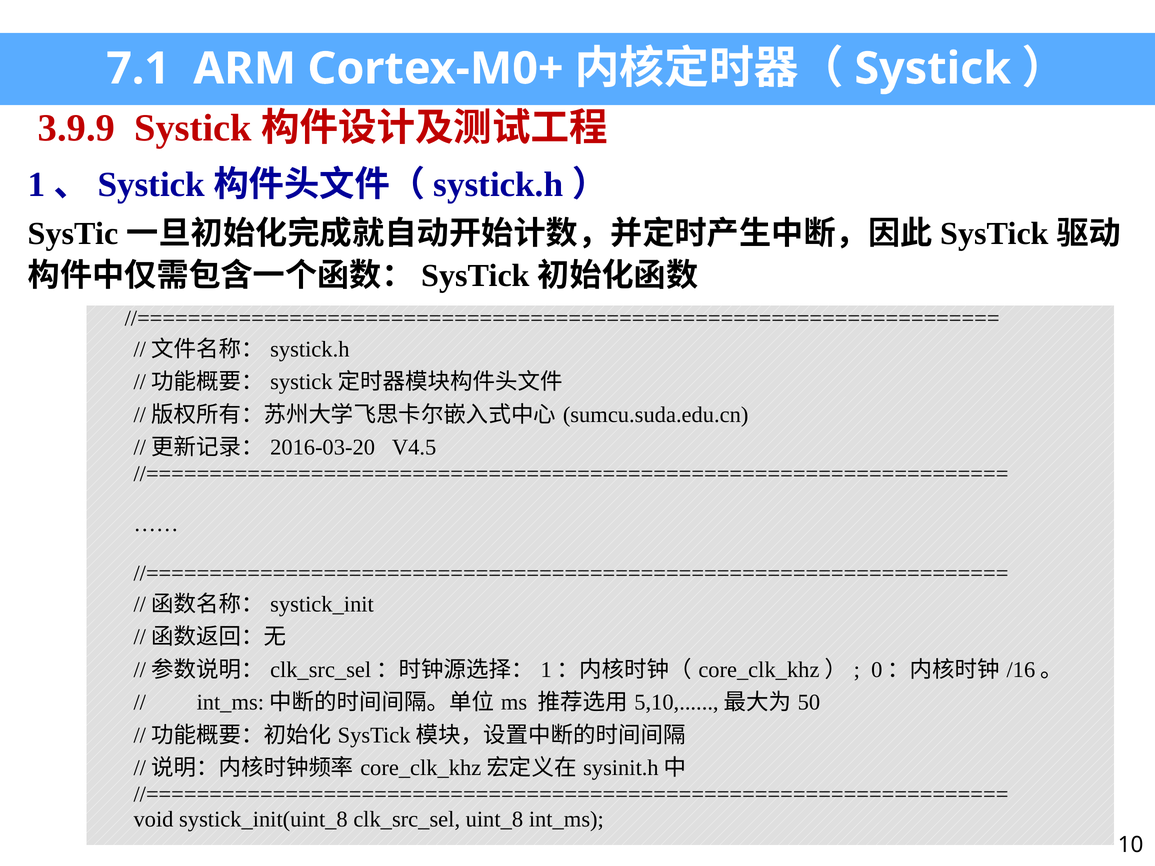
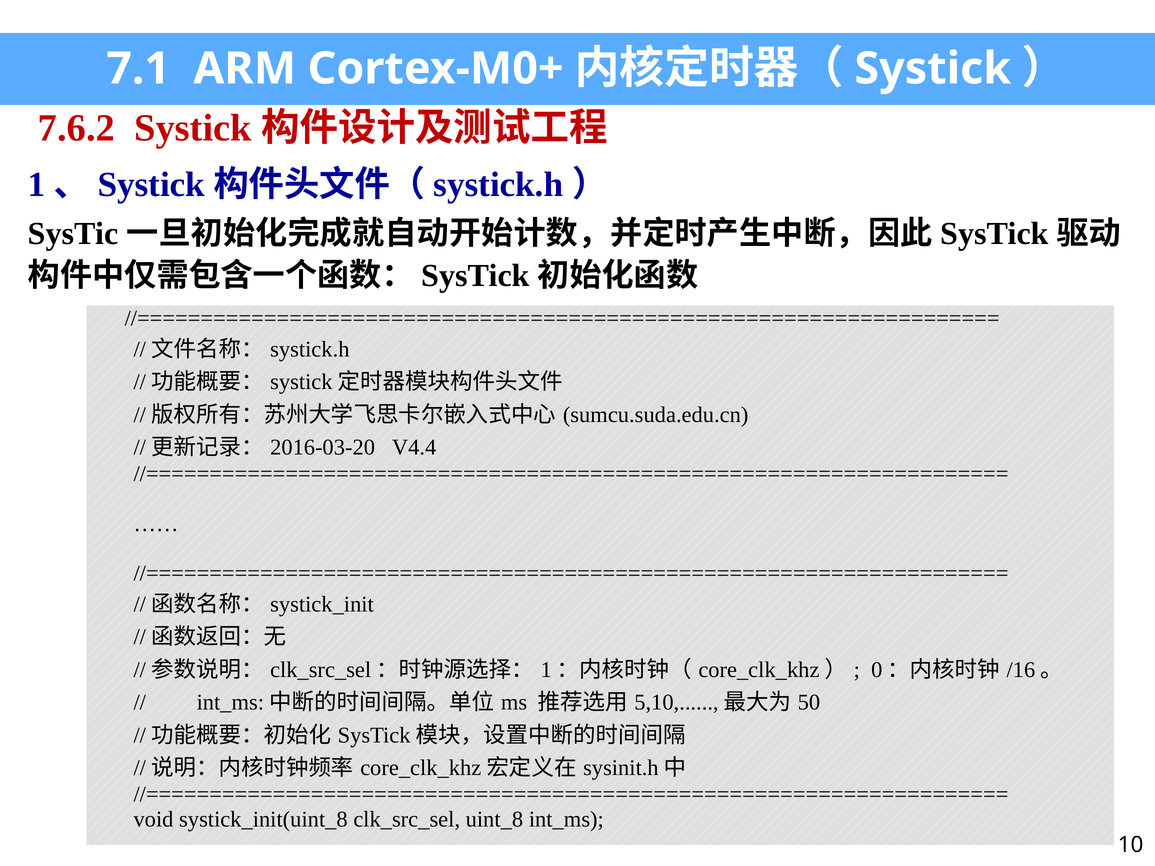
3.9.9: 3.9.9 -> 7.6.2
V4.5: V4.5 -> V4.4
